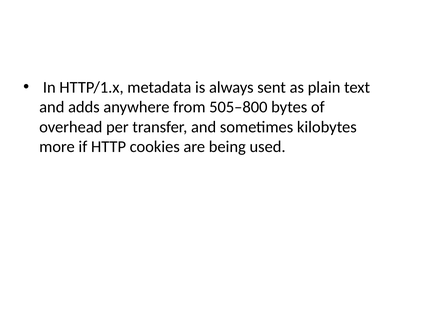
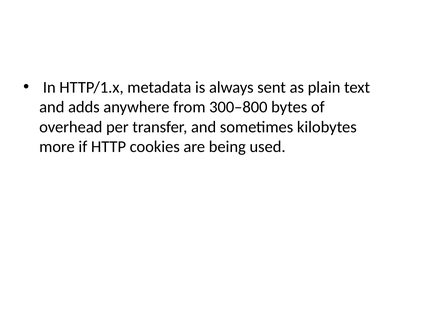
505–800: 505–800 -> 300–800
